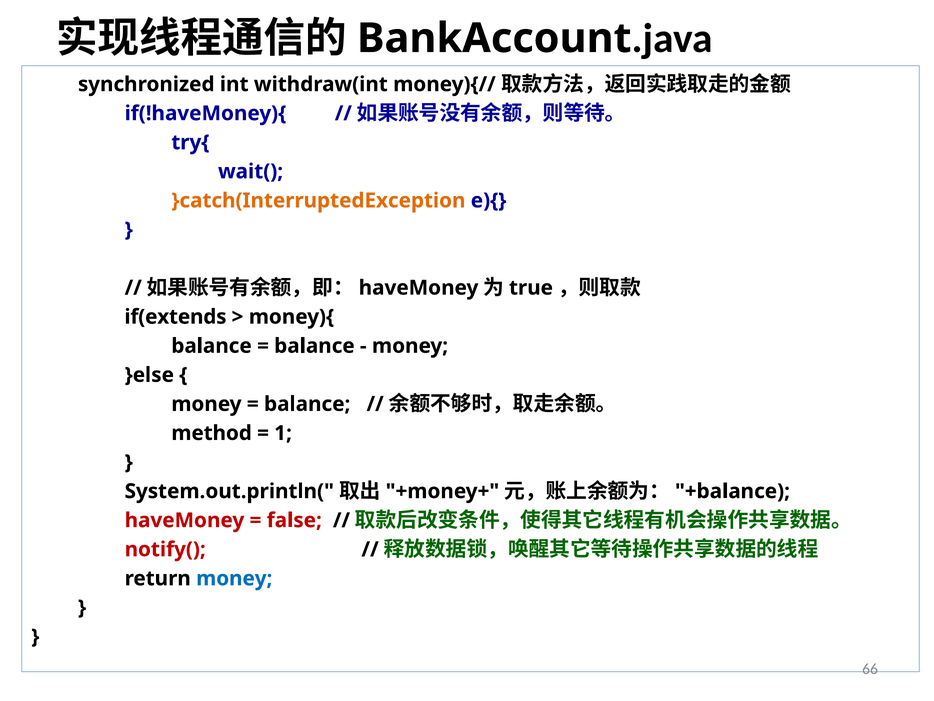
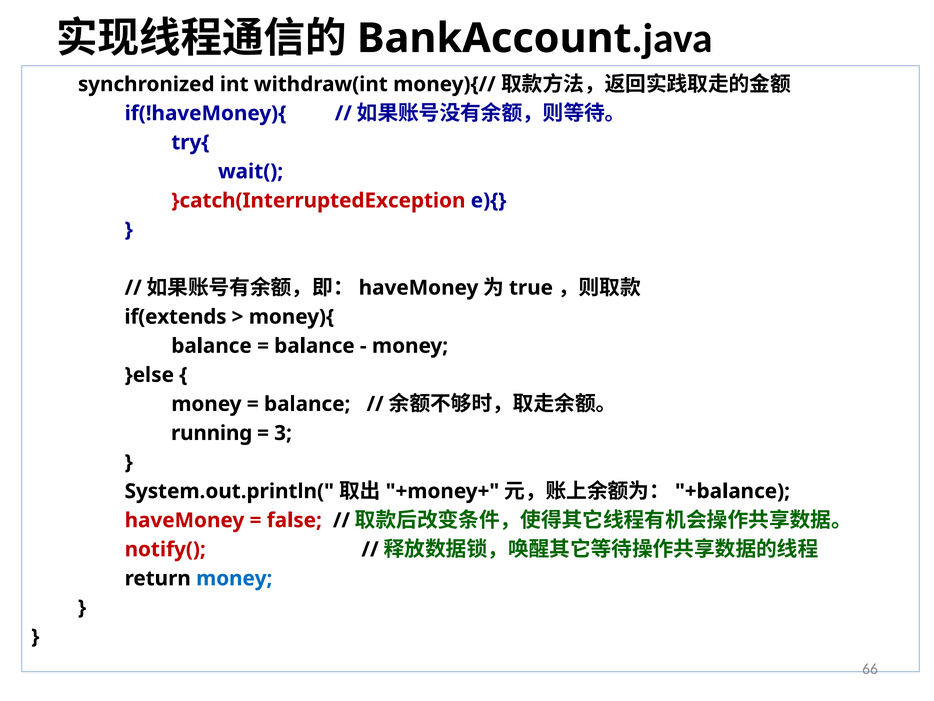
}catch(InterruptedException colour: orange -> red
method: method -> running
1: 1 -> 3
